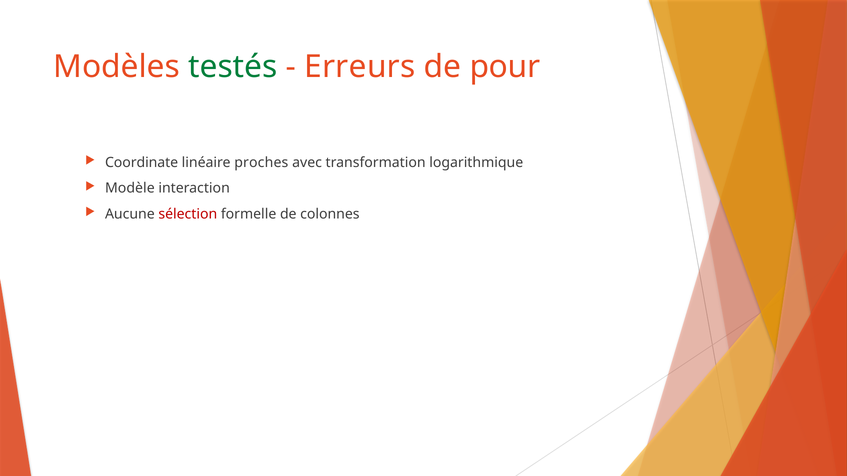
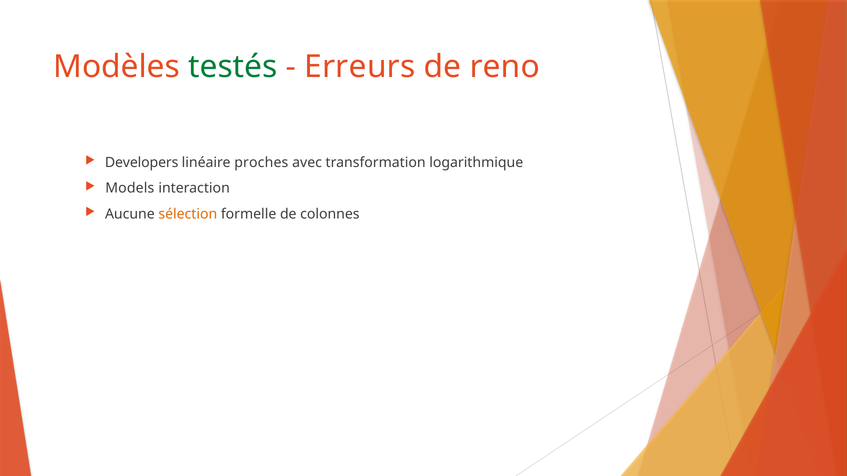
pour: pour -> reno
Coordinate: Coordinate -> Developers
Modèle: Modèle -> Models
sélection colour: red -> orange
